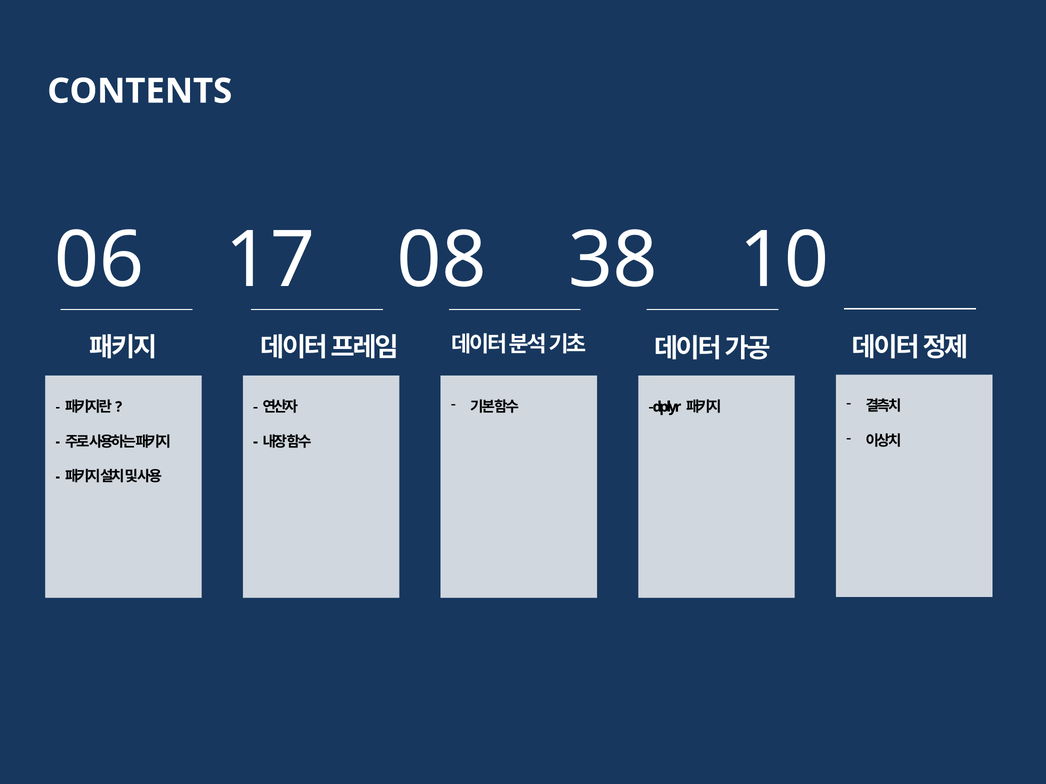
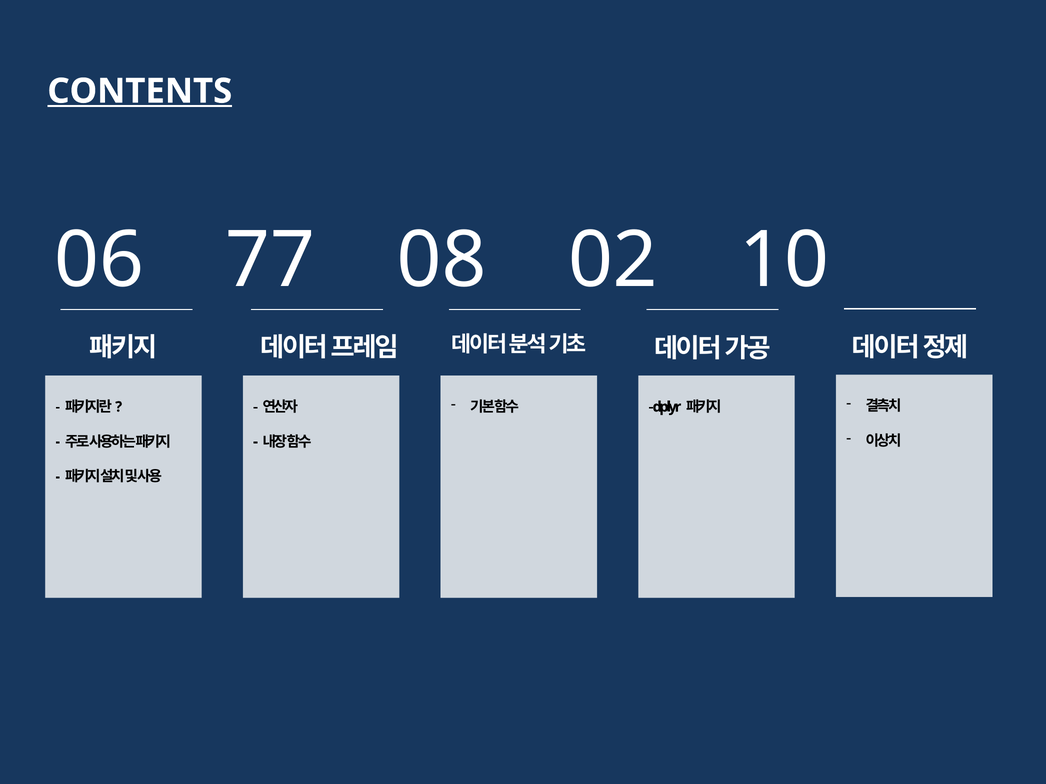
CONTENTS underline: none -> present
17: 17 -> 77
38: 38 -> 02
